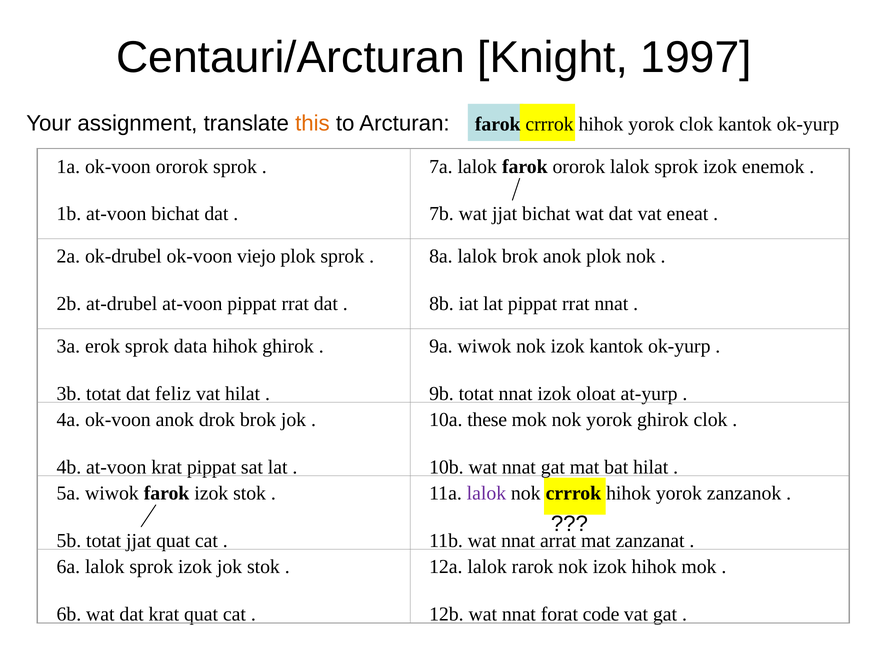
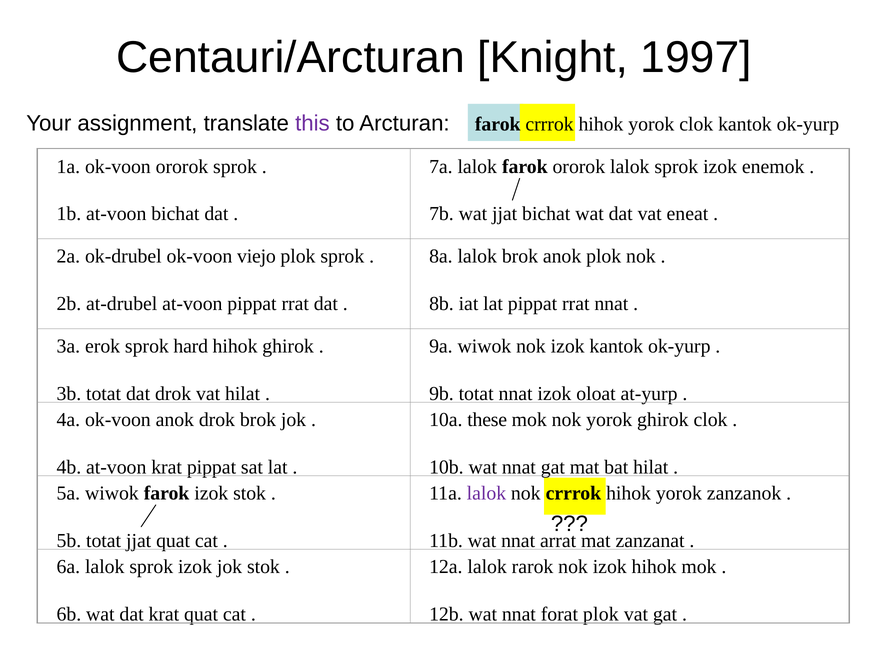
this colour: orange -> purple
data: data -> hard
dat feliz: feliz -> drok
forat code: code -> plok
